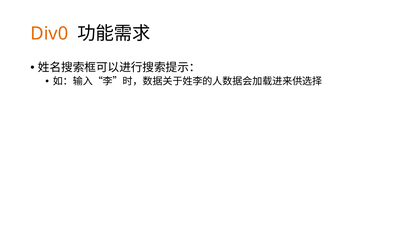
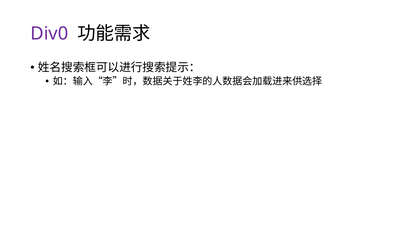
Div0 colour: orange -> purple
